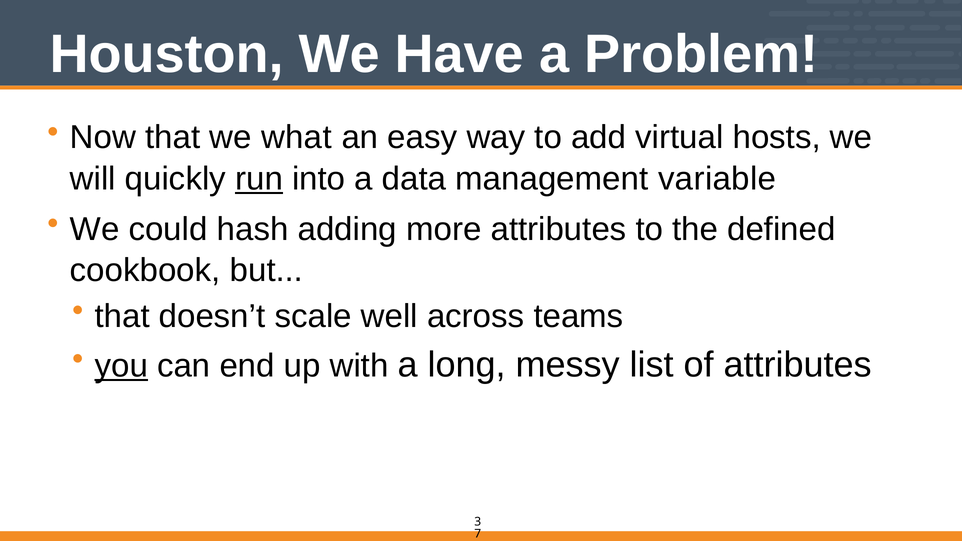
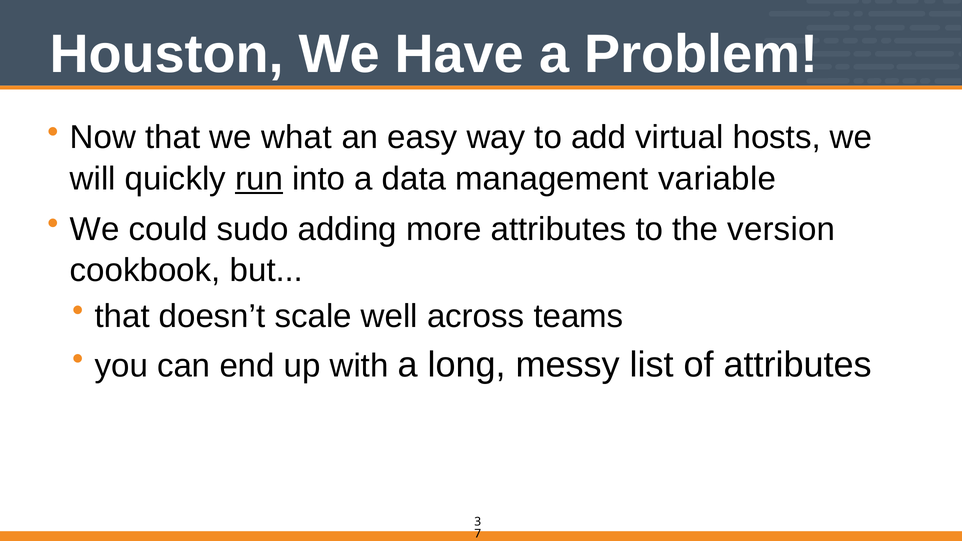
hash: hash -> sudo
defined: defined -> version
you underline: present -> none
